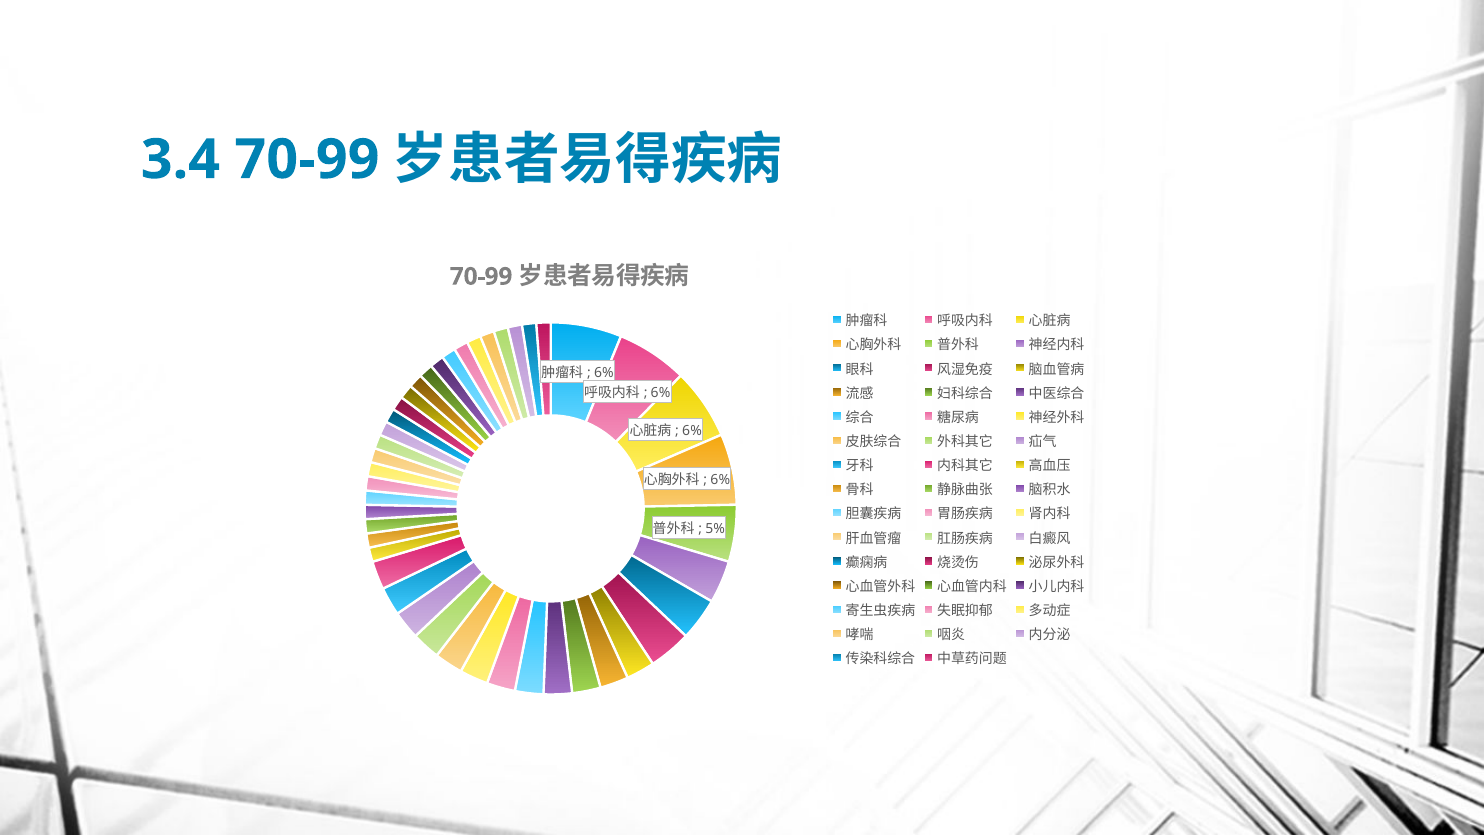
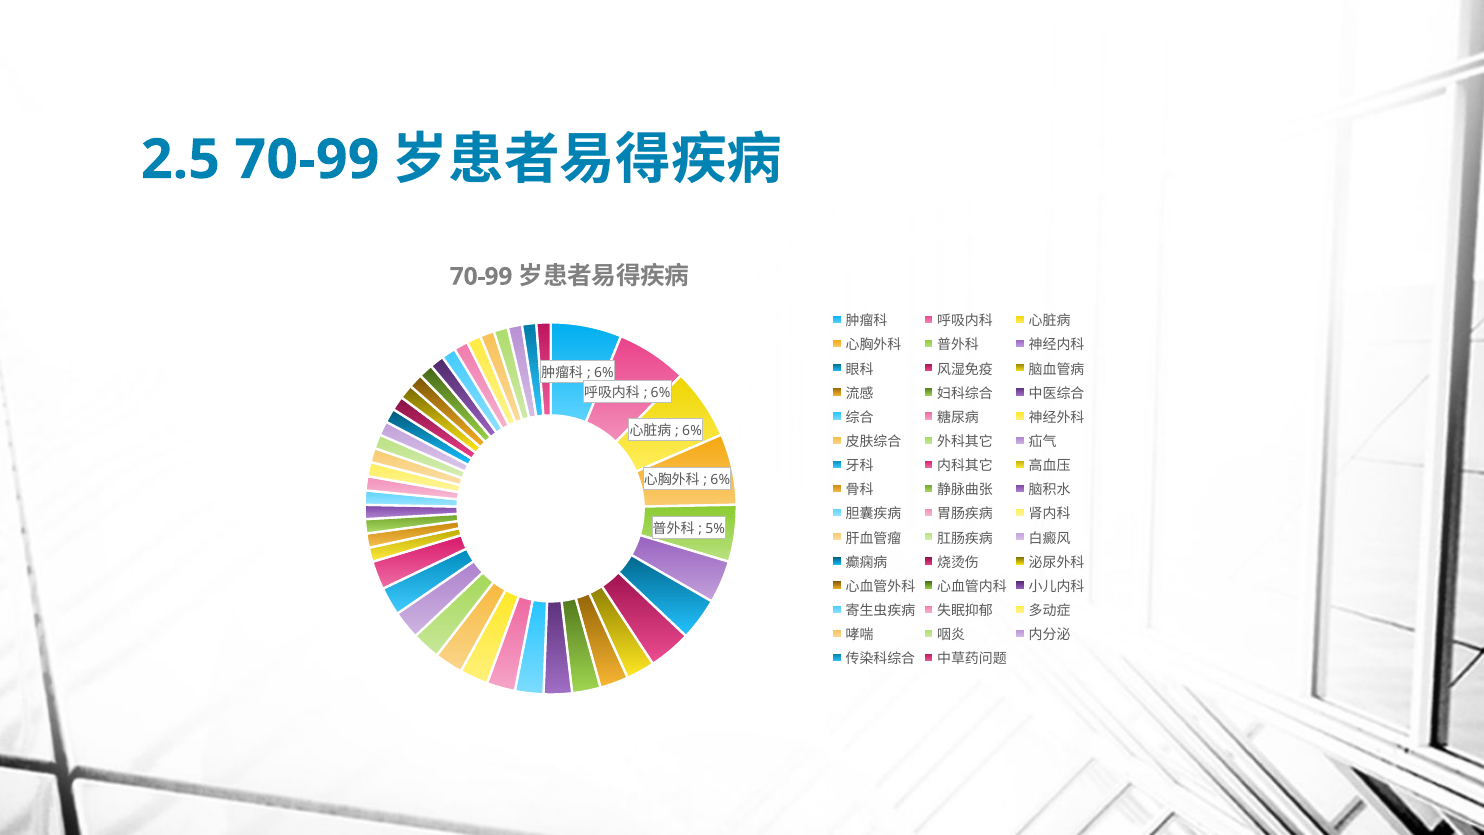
3.4: 3.4 -> 2.5
